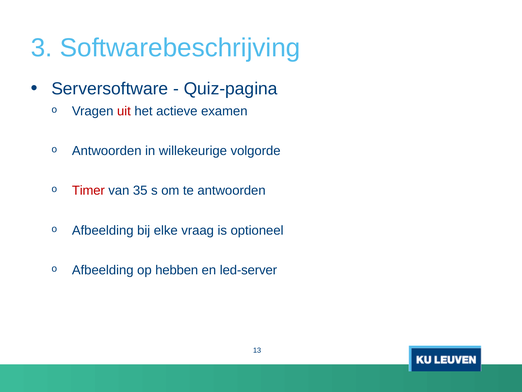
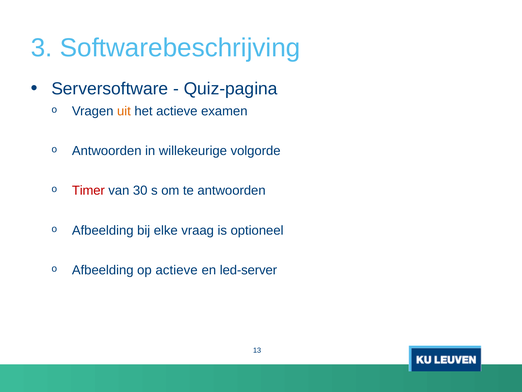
uit colour: red -> orange
35: 35 -> 30
op hebben: hebben -> actieve
